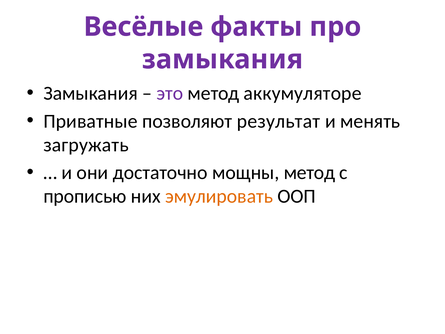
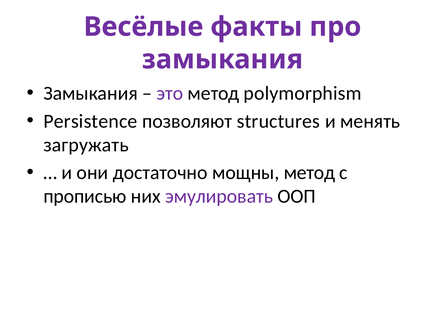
аккумуляторе: аккумуляторе -> polymorphism
Приватные: Приватные -> Persistence
результат: результат -> structures
эмулировать colour: orange -> purple
